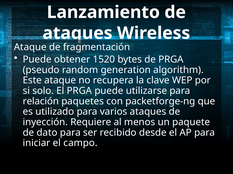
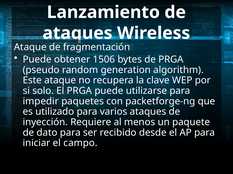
1520: 1520 -> 1506
relación: relación -> impedir
